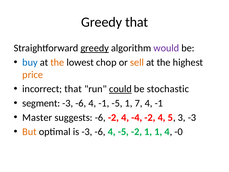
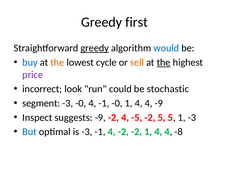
Greedy that: that -> first
would colour: purple -> blue
chop: chop -> cycle
the at (164, 62) underline: none -> present
price colour: orange -> purple
incorrect that: that -> look
could underline: present -> none
-6 at (81, 103): -6 -> -0
-1 -5: -5 -> -0
7 at (139, 103): 7 -> 4
-1 at (159, 103): -1 -> -9
Master: Master -> Inspect
suggests -6: -6 -> -9
-4: -4 -> -5
4 at (162, 117): 4 -> 5
5 3: 3 -> 1
But colour: orange -> blue
is -3 -6: -6 -> -1
4 -5: -5 -> -2
-2 1 1: 1 -> 4
-0: -0 -> -8
